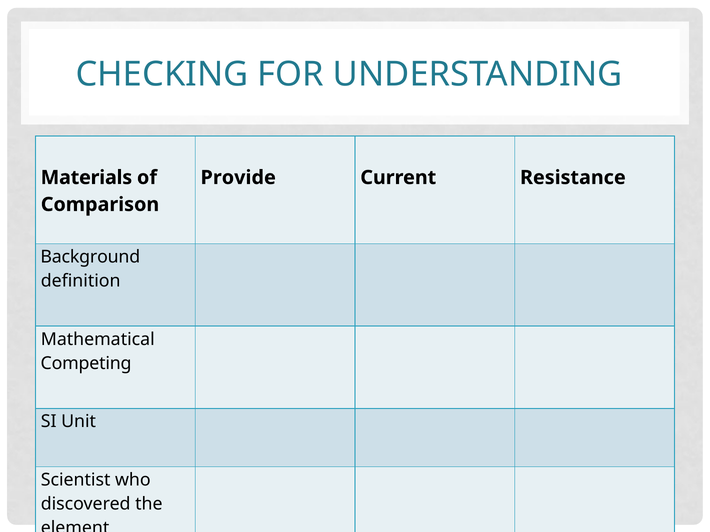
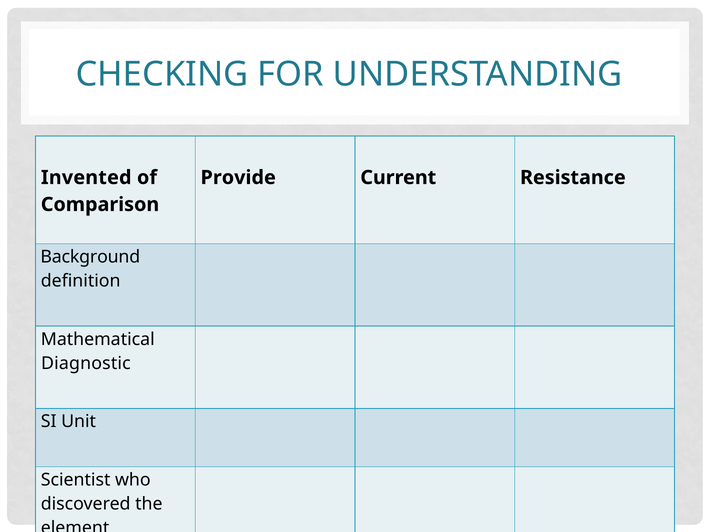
Materials: Materials -> Invented
Competing: Competing -> Diagnostic
